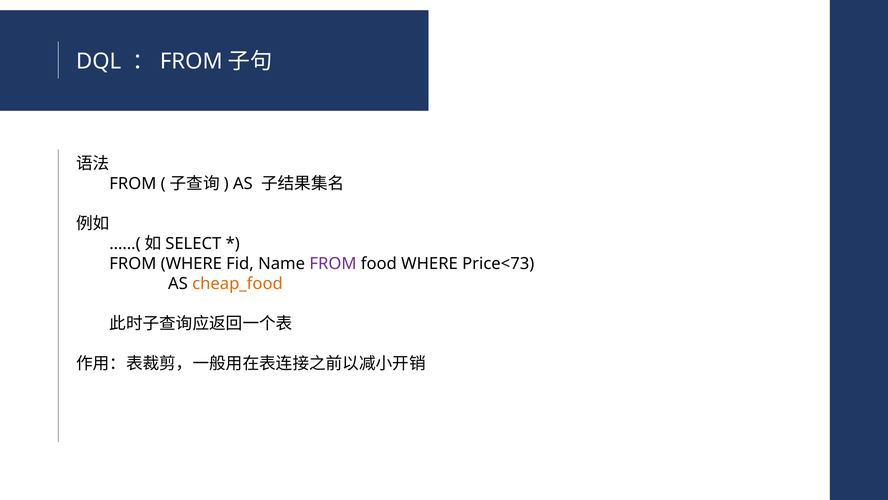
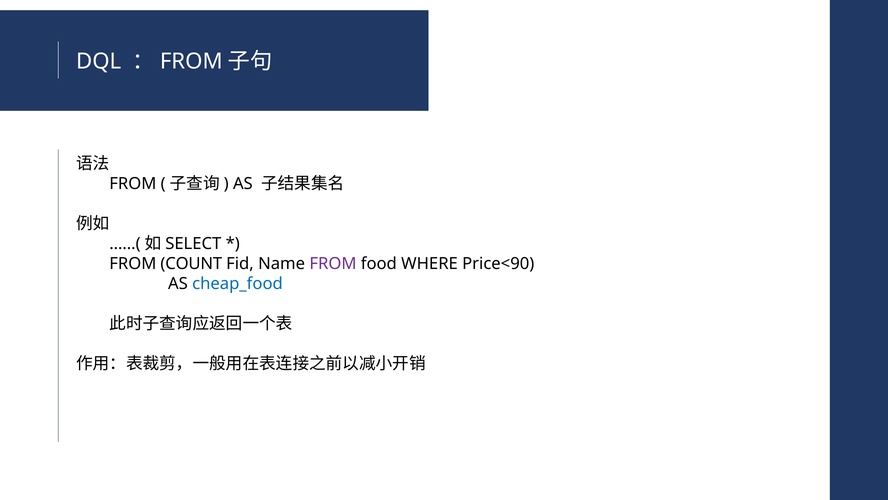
FROM WHERE: WHERE -> COUNT
Price<73: Price<73 -> Price<90
cheap_food colour: orange -> blue
